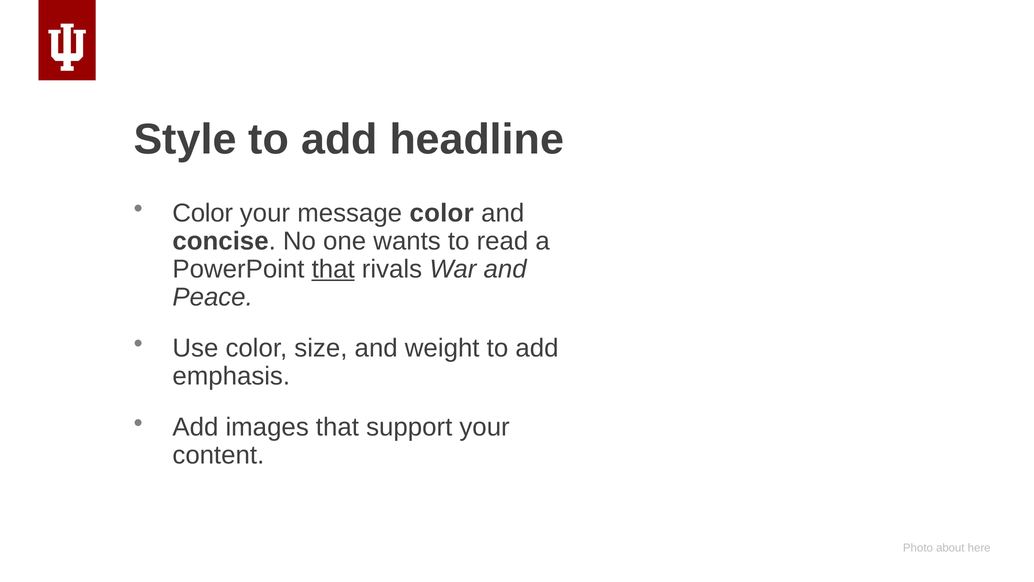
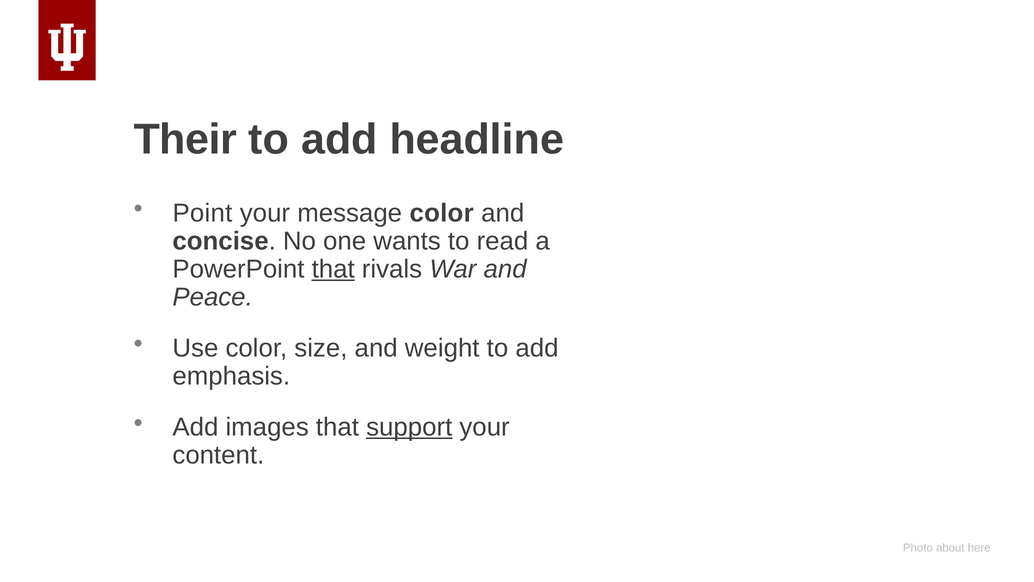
Style: Style -> Their
Color at (203, 213): Color -> Point
support underline: none -> present
